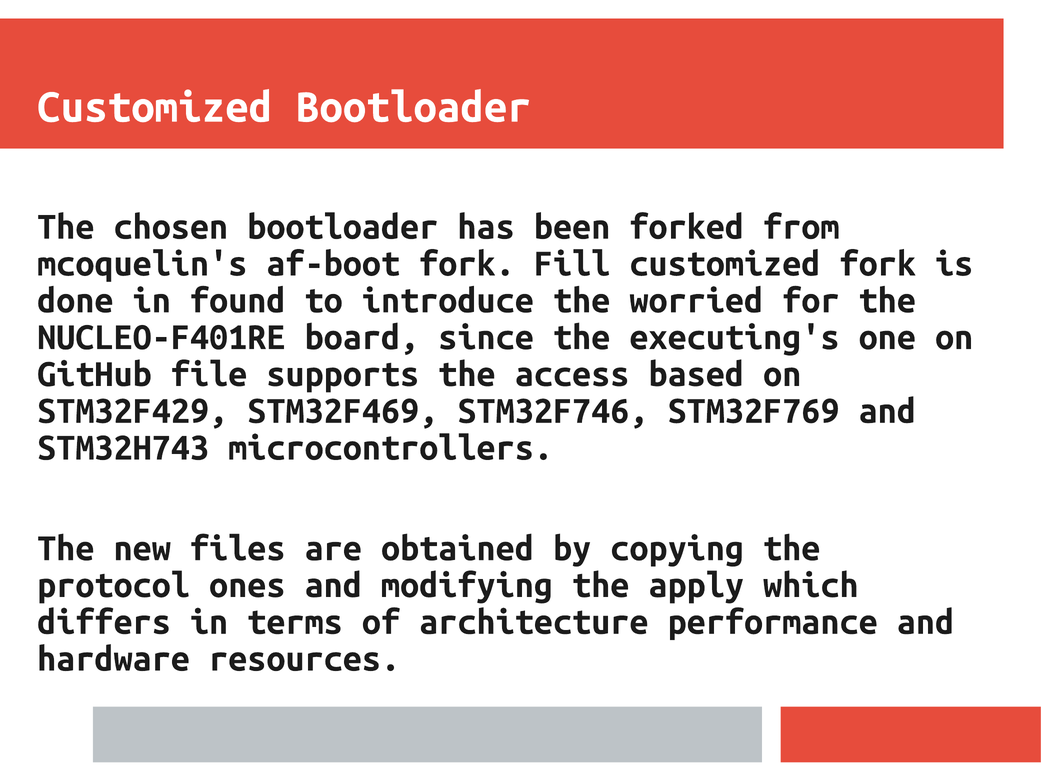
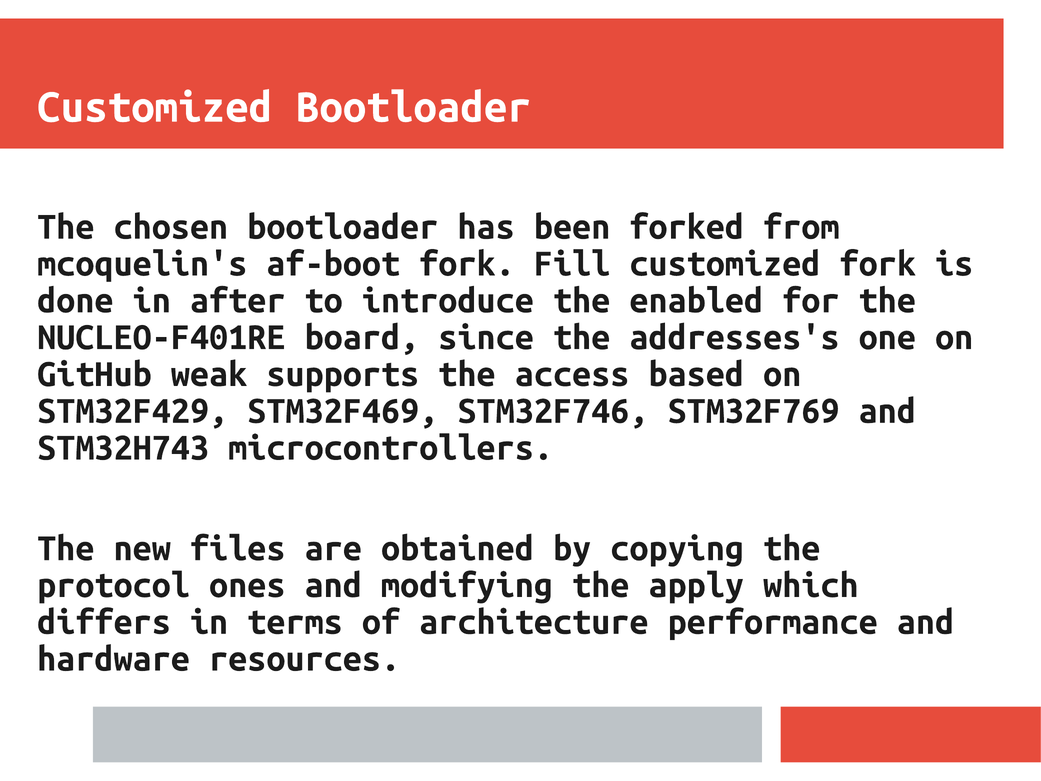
found: found -> after
worried: worried -> enabled
executing's: executing's -> addresses's
file: file -> weak
